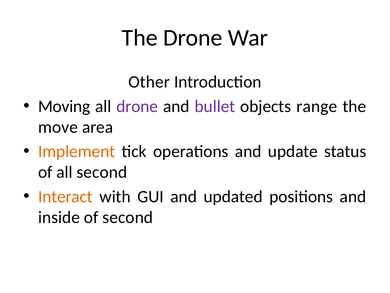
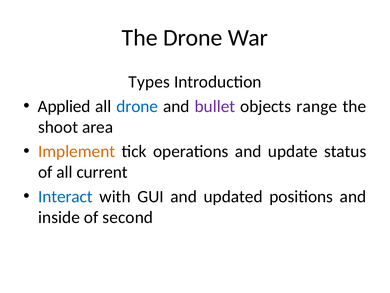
Other: Other -> Types
Moving: Moving -> Applied
drone at (137, 106) colour: purple -> blue
move: move -> shoot
all second: second -> current
Interact colour: orange -> blue
